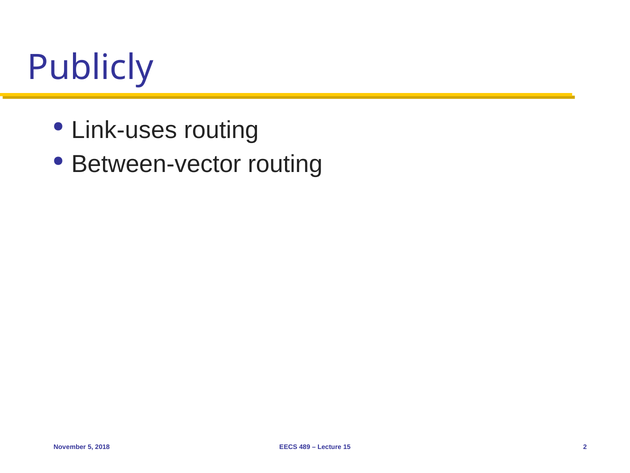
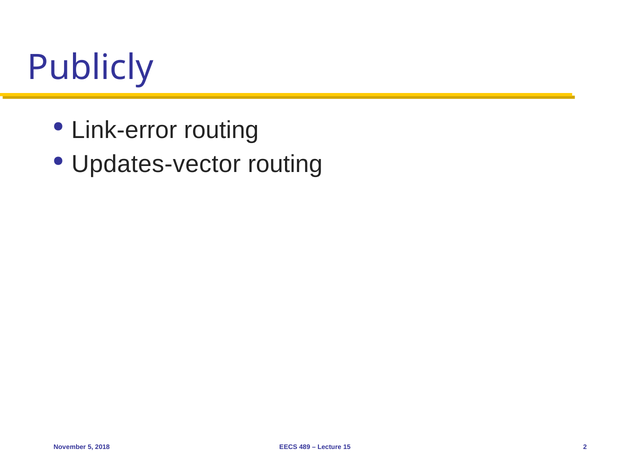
Link-uses: Link-uses -> Link-error
Between-vector: Between-vector -> Updates-vector
